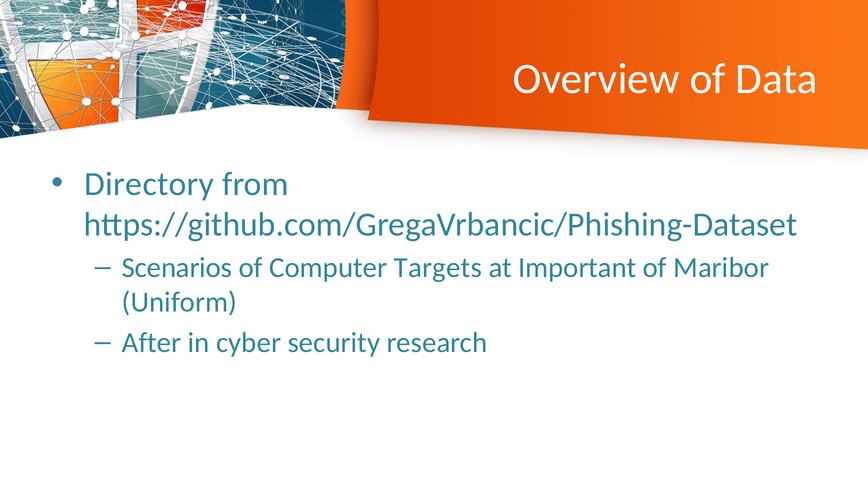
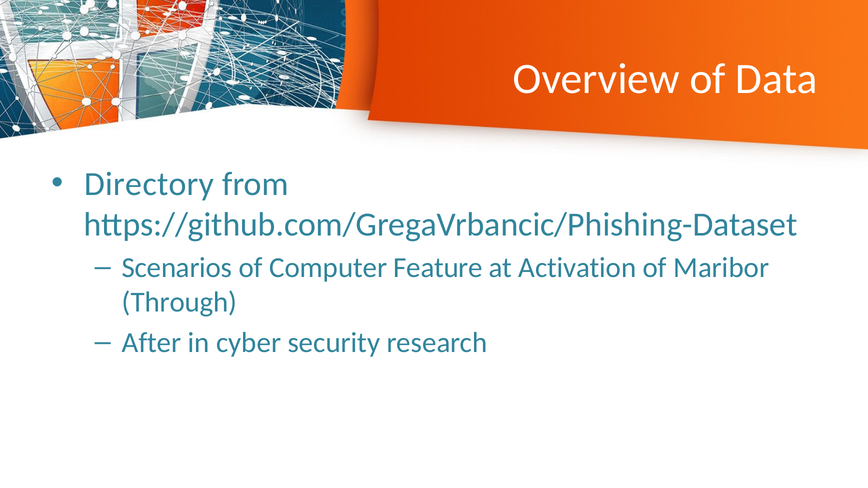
Targets: Targets -> Feature
Important: Important -> Activation
Uniform: Uniform -> Through
